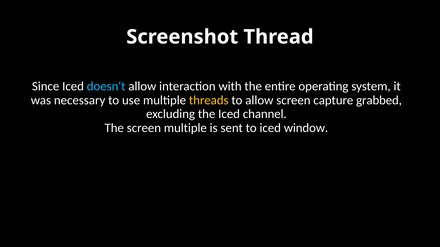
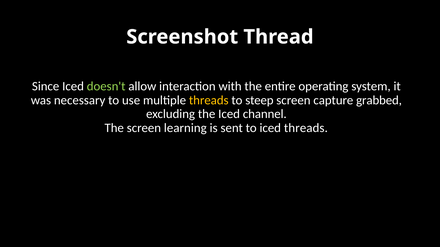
doesn't colour: light blue -> light green
to allow: allow -> steep
screen multiple: multiple -> learning
iced window: window -> threads
